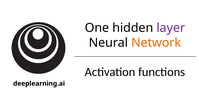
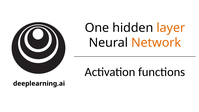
layer colour: purple -> orange
